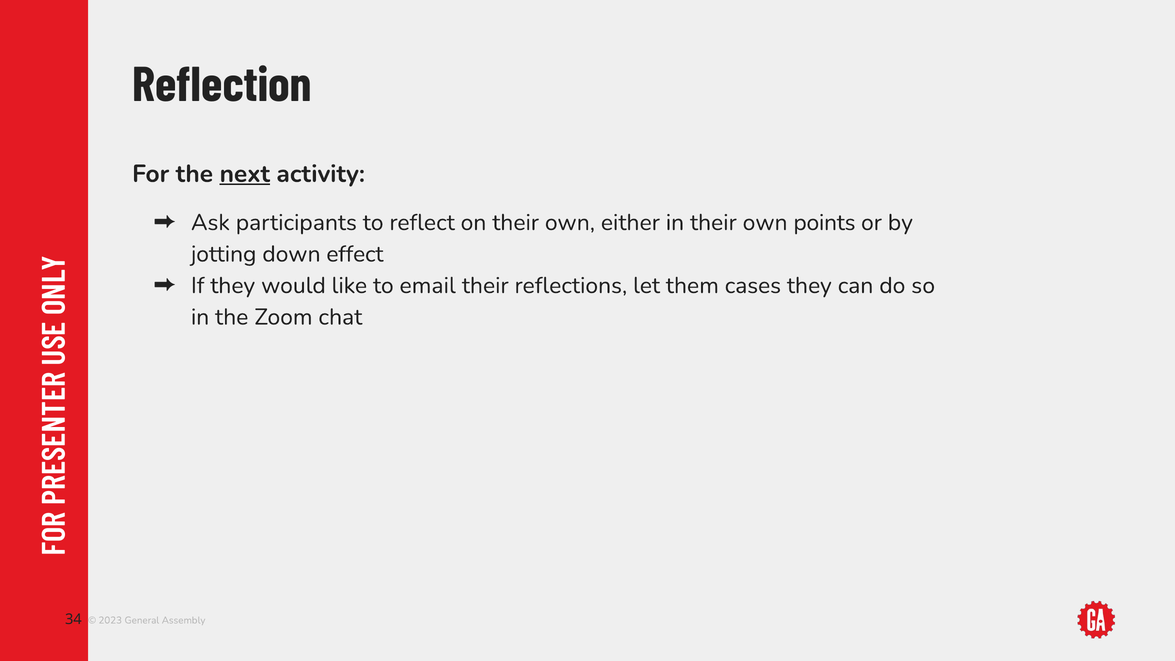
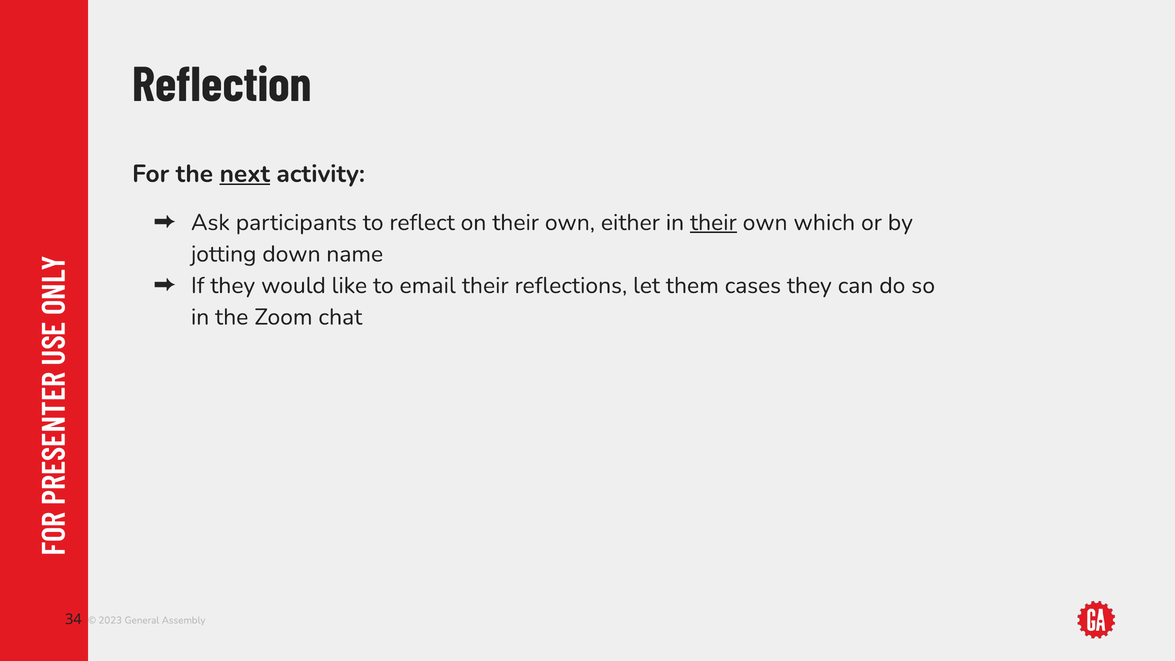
their at (713, 222) underline: none -> present
points: points -> which
effect: effect -> name
